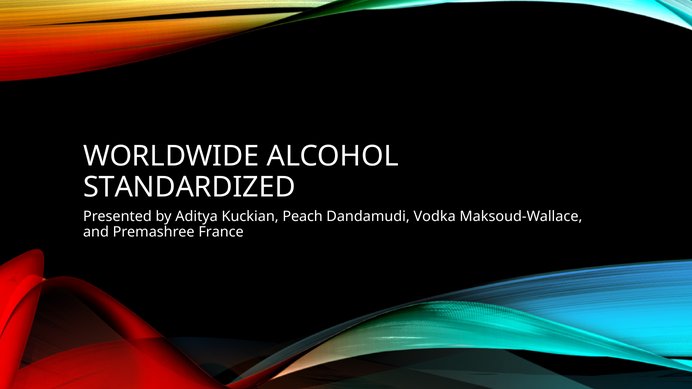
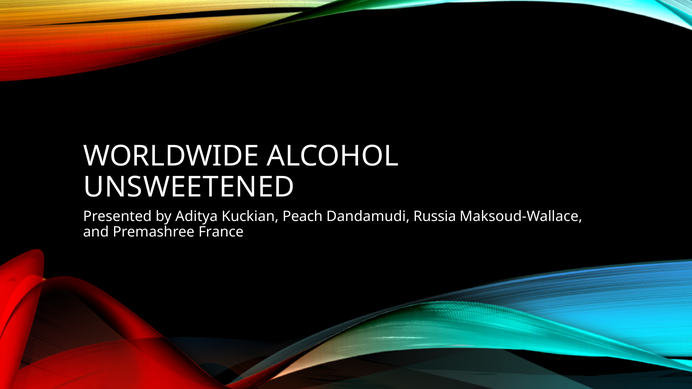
STANDARDIZED: STANDARDIZED -> UNSWEETENED
Vodka: Vodka -> Russia
